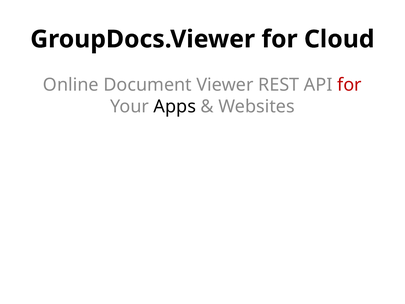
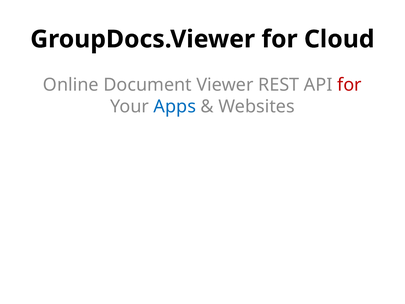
Apps colour: black -> blue
